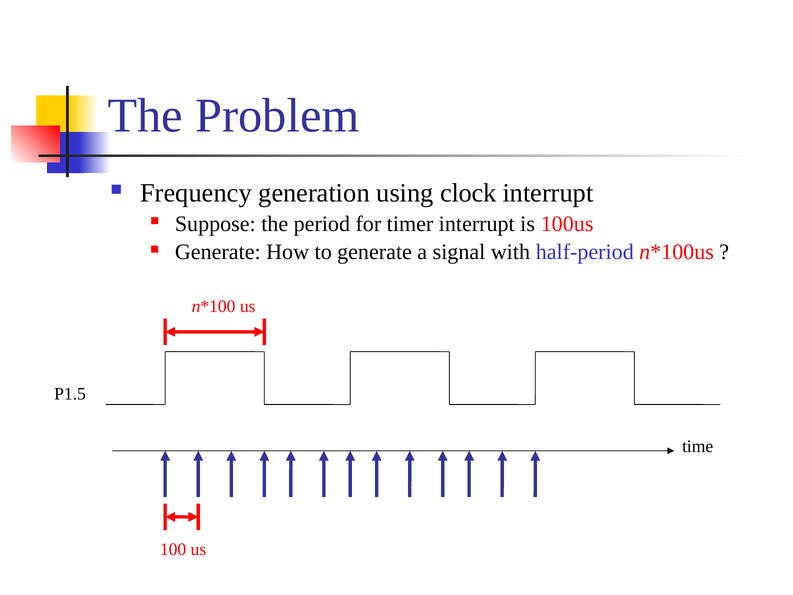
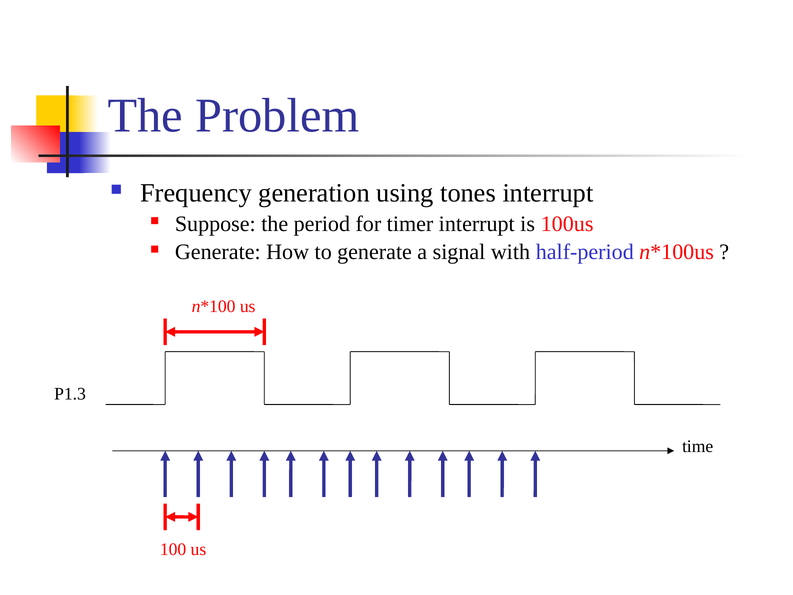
clock: clock -> tones
P1.5: P1.5 -> P1.3
